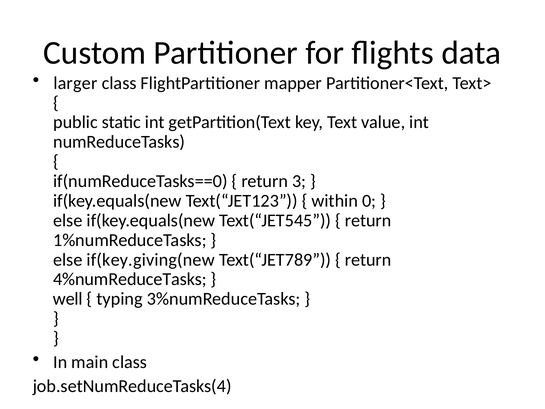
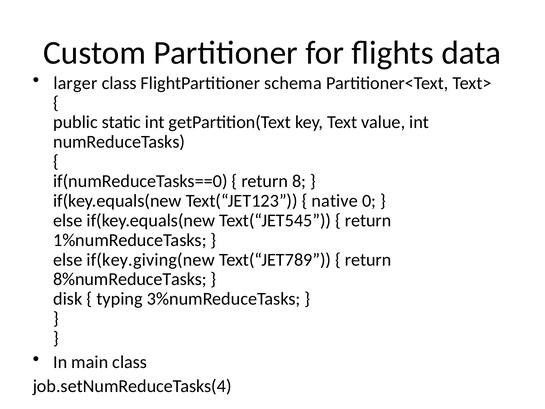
mapper: mapper -> schema
3: 3 -> 8
within: within -> native
4%numReduceTasks: 4%numReduceTasks -> 8%numReduceTasks
well: well -> disk
